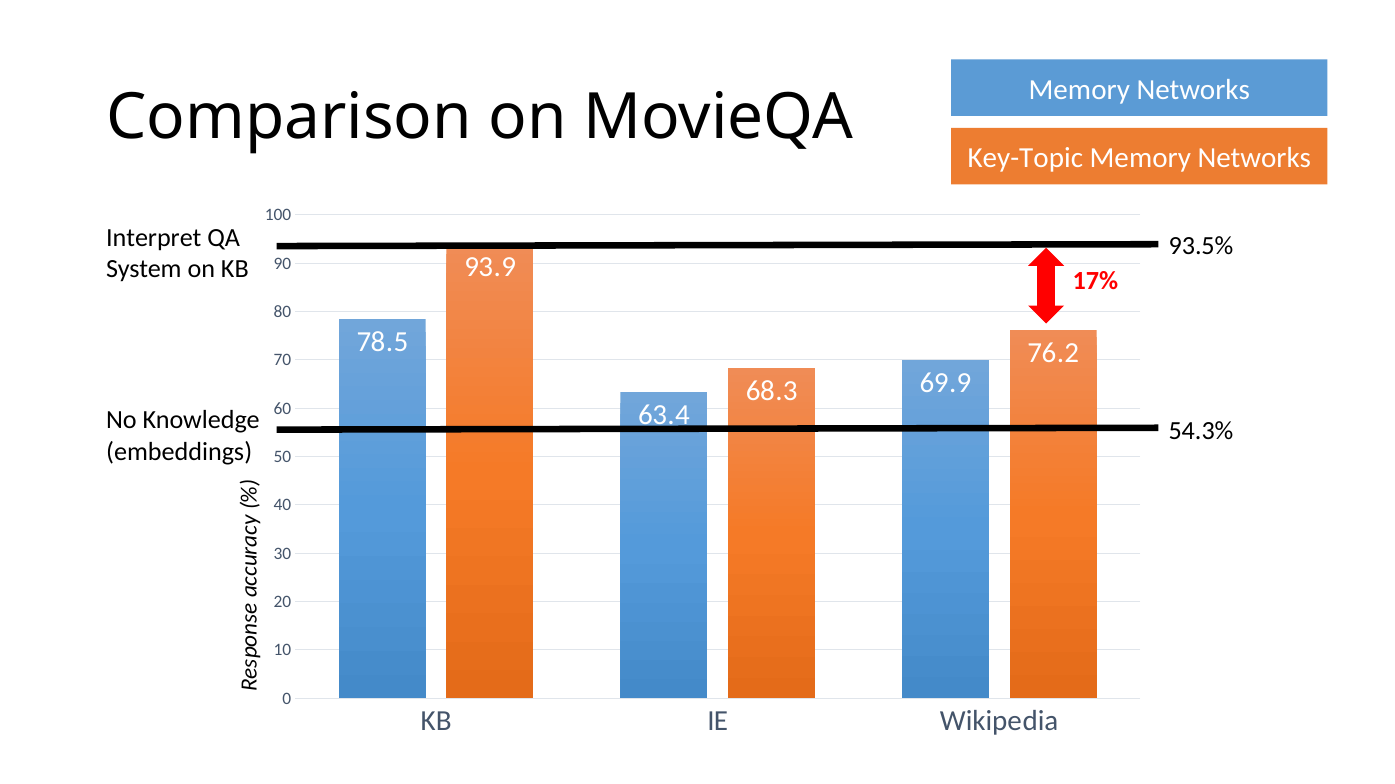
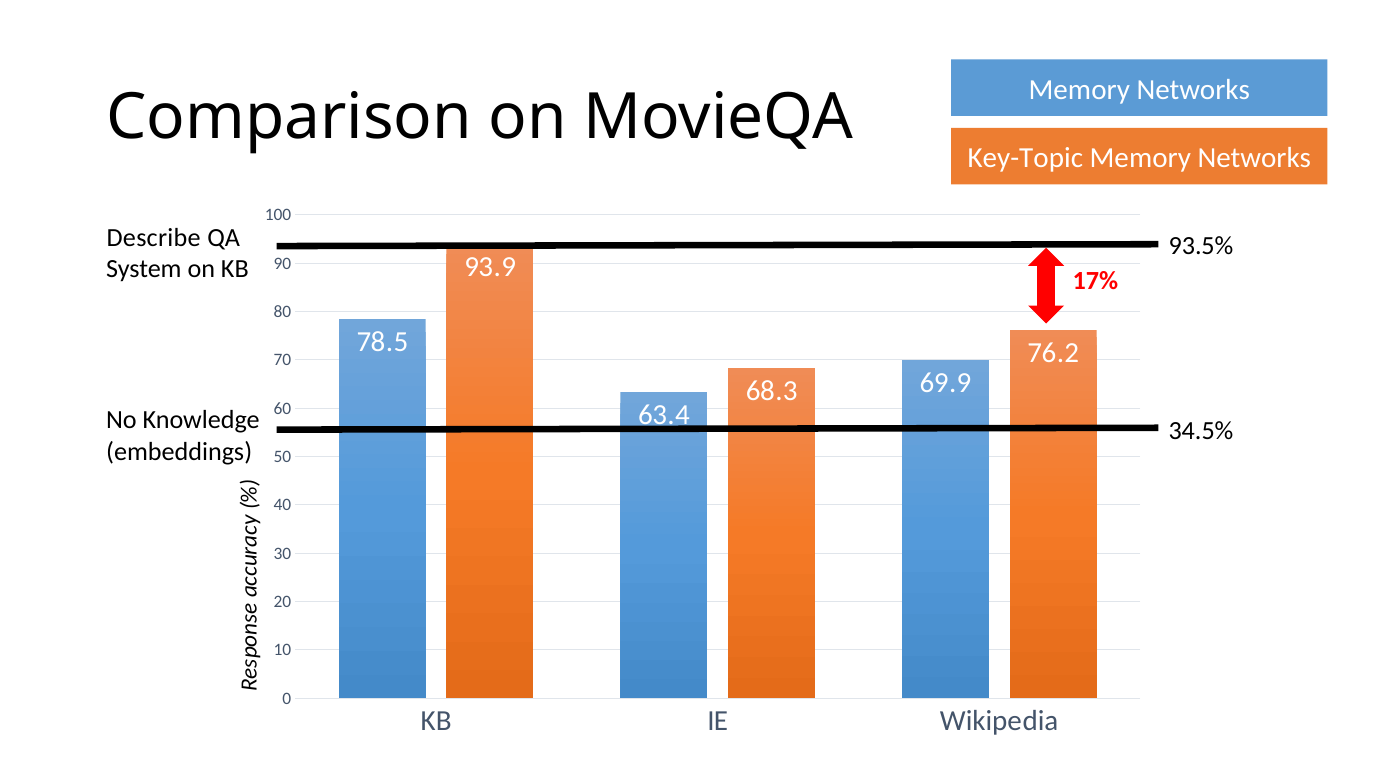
Interpret: Interpret -> Describe
54.3%: 54.3% -> 34.5%
